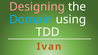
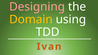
Domain colour: light blue -> yellow
